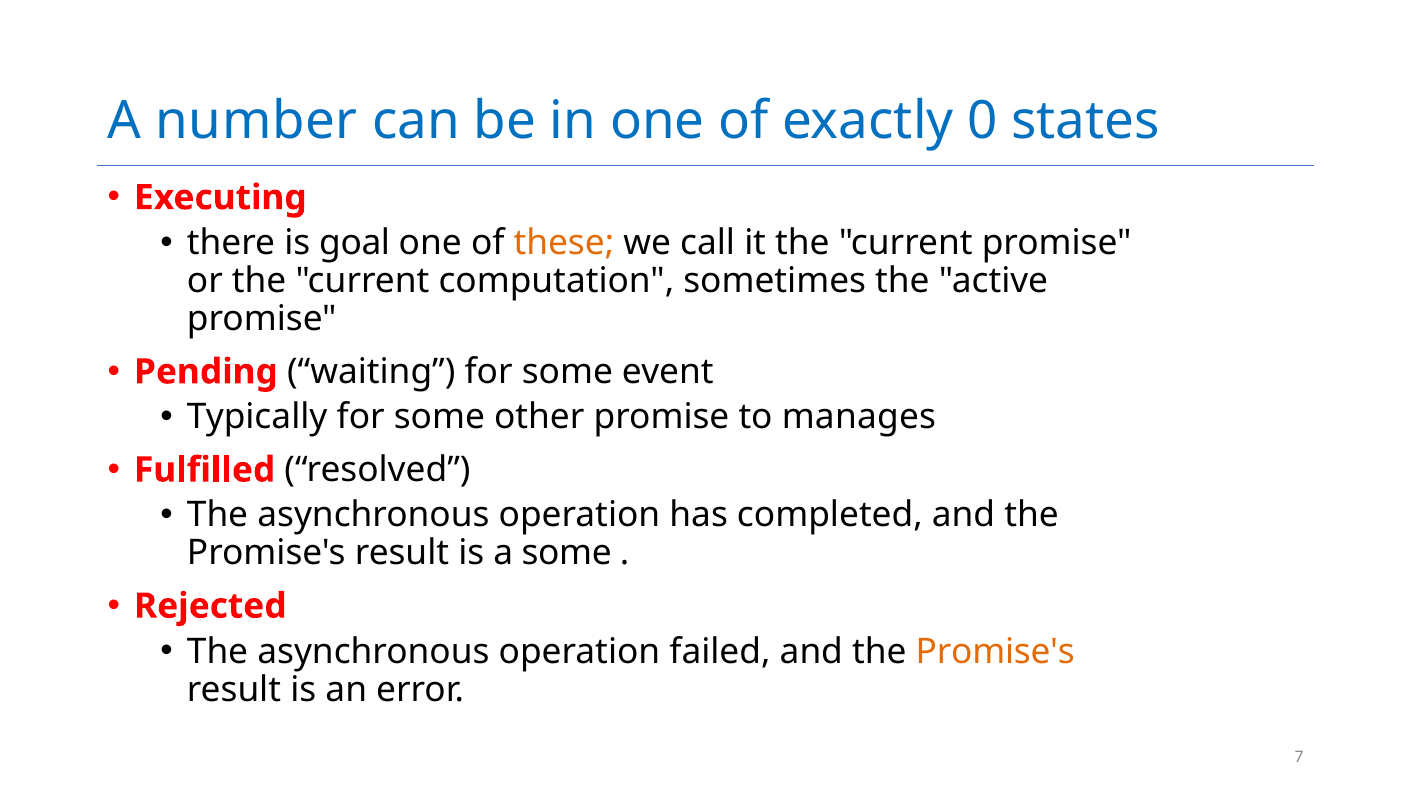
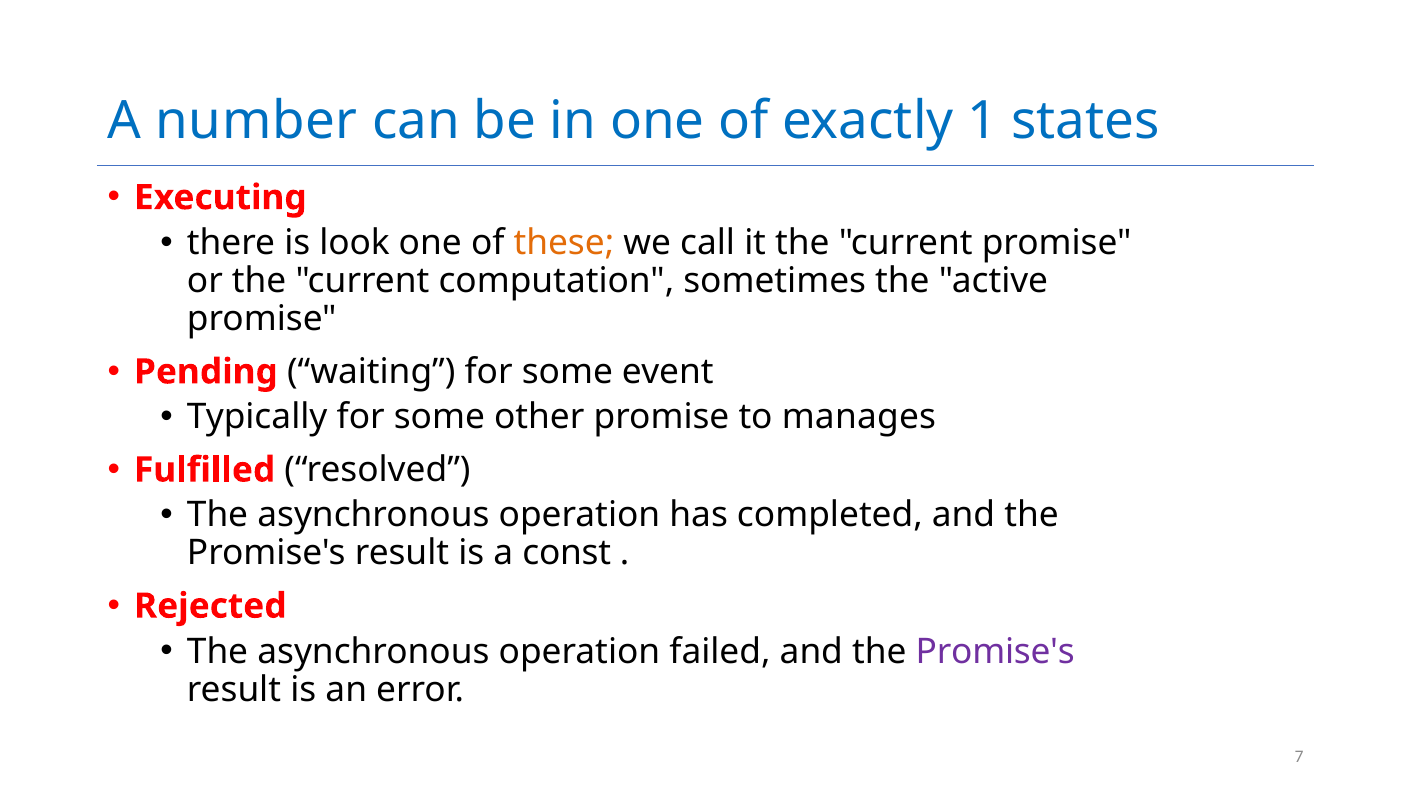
0: 0 -> 1
goal: goal -> look
a some: some -> const
Promise's at (995, 652) colour: orange -> purple
